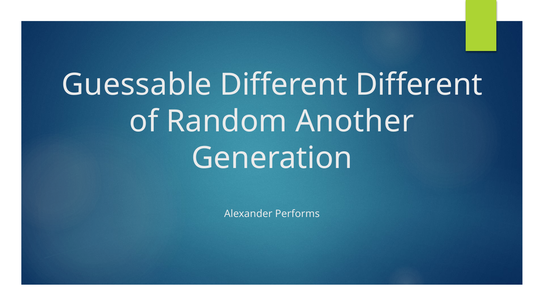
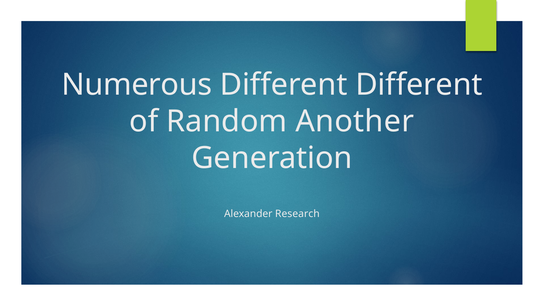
Guessable: Guessable -> Numerous
Performs: Performs -> Research
